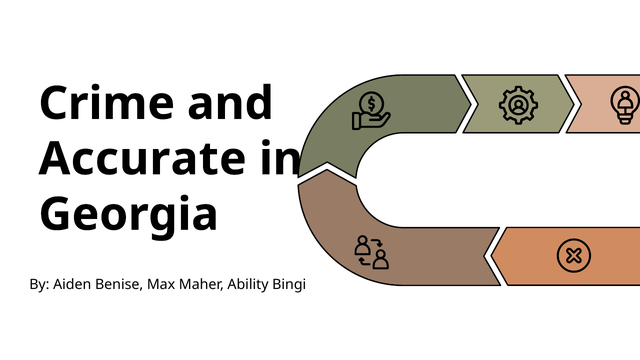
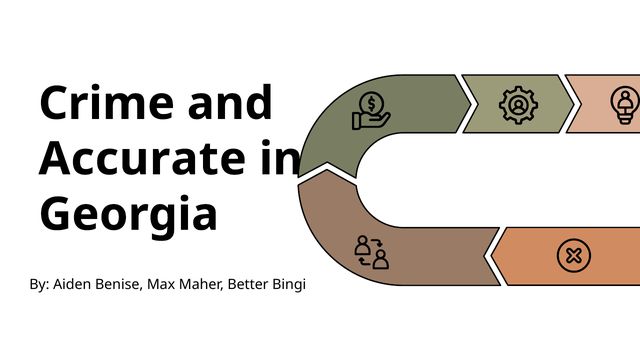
Ability: Ability -> Better
